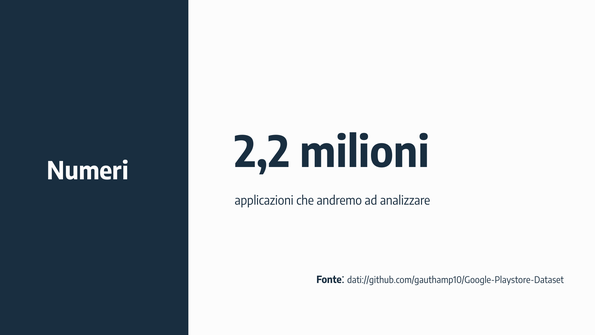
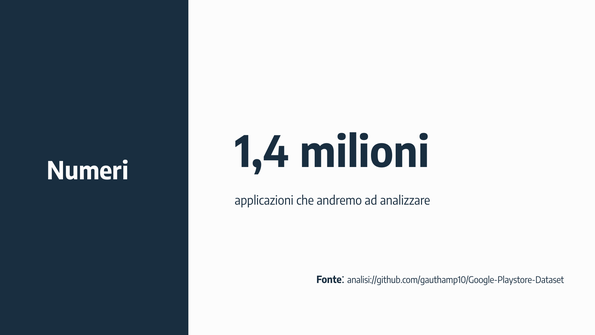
2,2: 2,2 -> 1,4
dati://github.com/gauthamp10/Google-Playstore-Dataset: dati://github.com/gauthamp10/Google-Playstore-Dataset -> analisi://github.com/gauthamp10/Google-Playstore-Dataset
